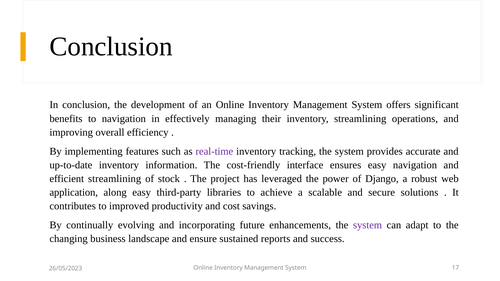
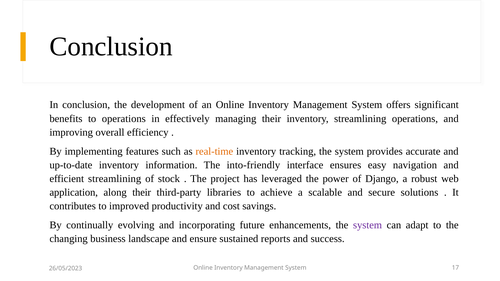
to navigation: navigation -> operations
real-time colour: purple -> orange
cost-friendly: cost-friendly -> into-friendly
along easy: easy -> their
